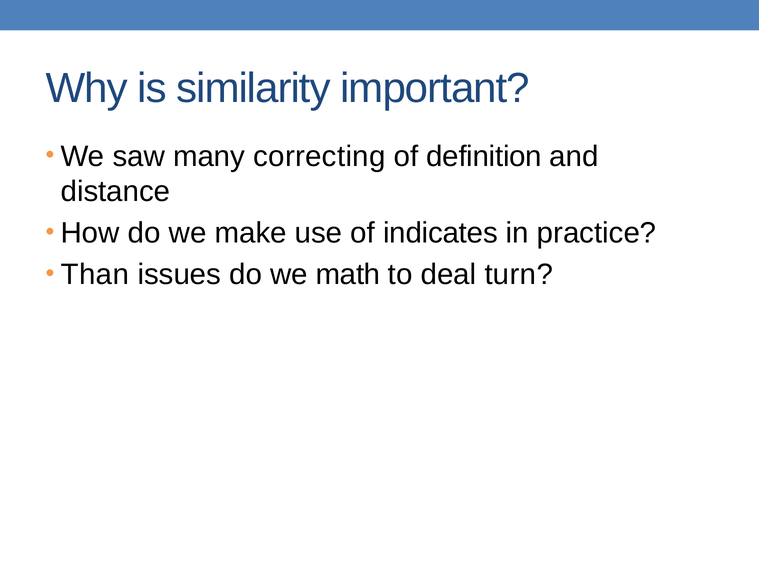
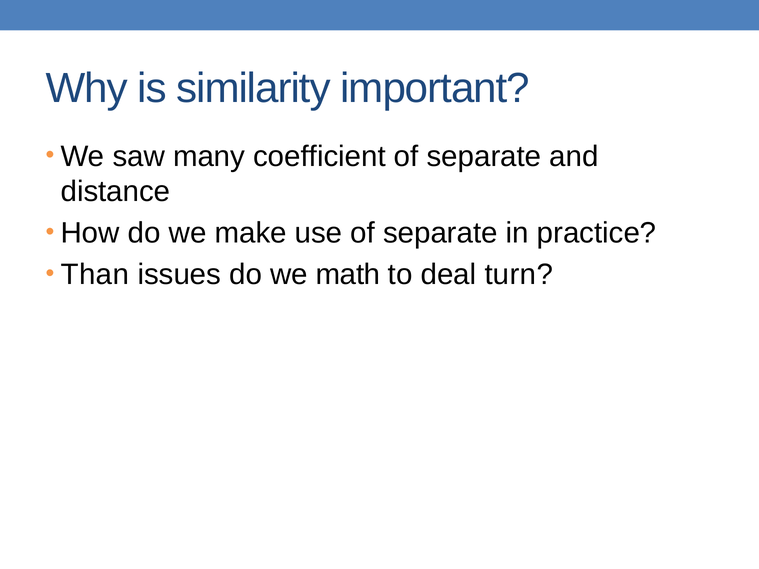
correcting: correcting -> coefficient
definition at (484, 156): definition -> separate
use of indicates: indicates -> separate
